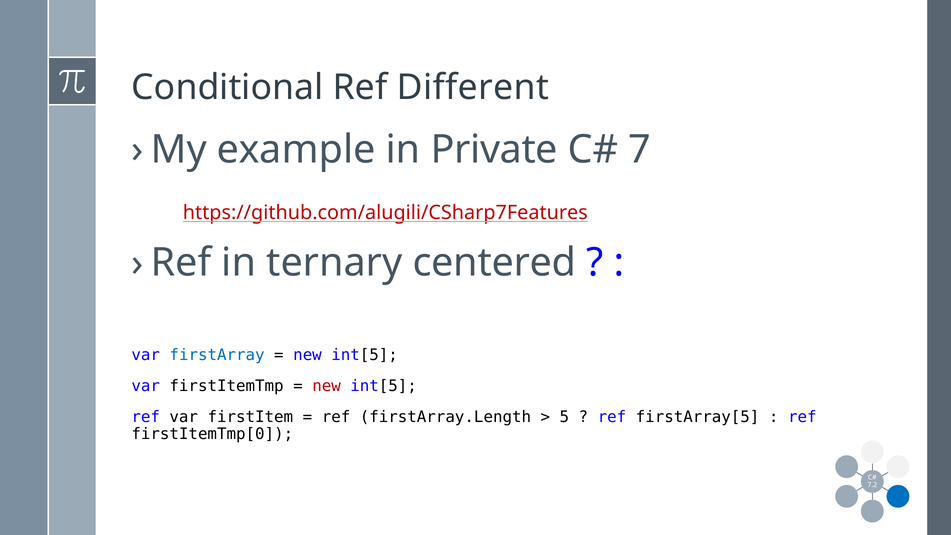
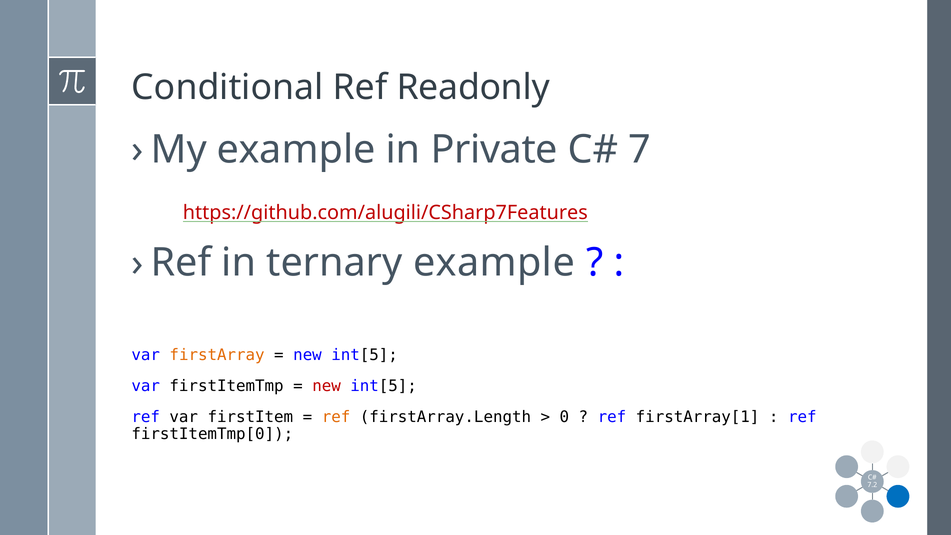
Different: Different -> Readonly
ternary centered: centered -> example
firstArray colour: blue -> orange
ref at (336, 417) colour: black -> orange
5: 5 -> 0
firstArray[5: firstArray[5 -> firstArray[1
